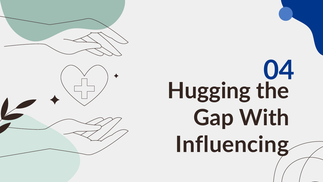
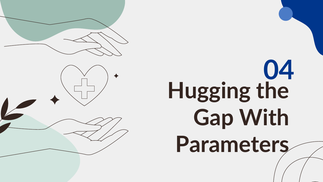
Influencing: Influencing -> Parameters
